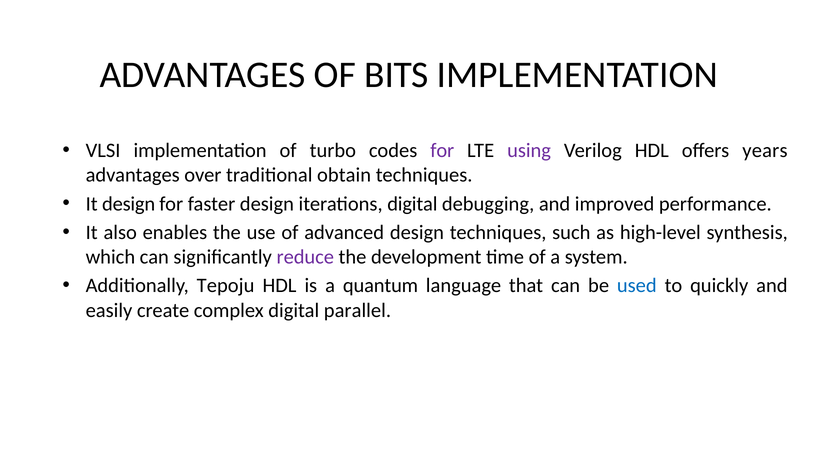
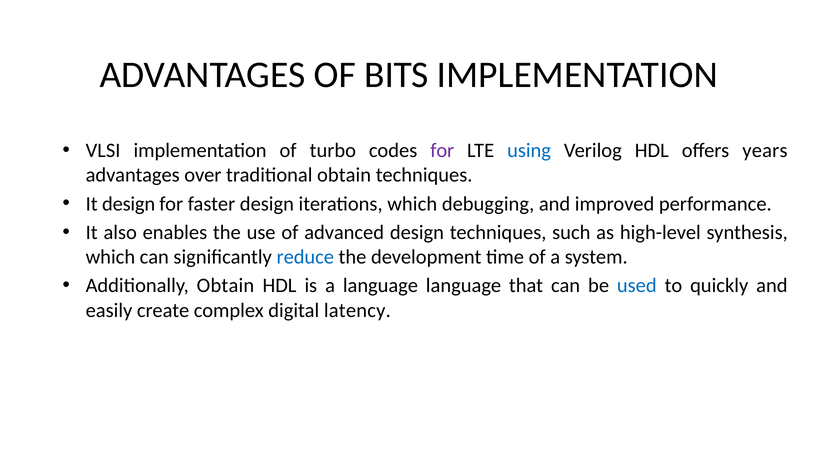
using colour: purple -> blue
iterations digital: digital -> which
reduce colour: purple -> blue
Additionally Tepoju: Tepoju -> Obtain
a quantum: quantum -> language
parallel: parallel -> latency
